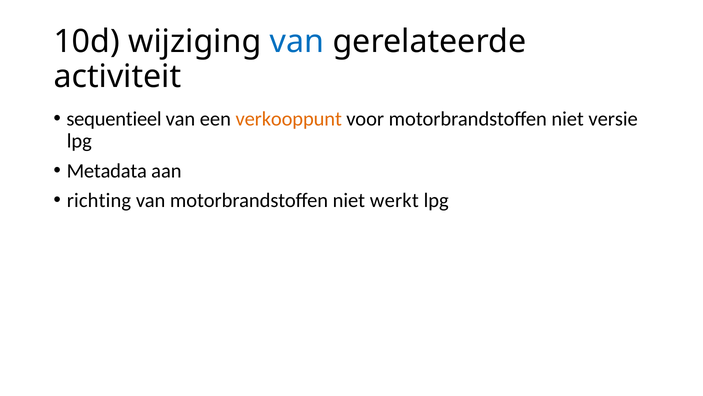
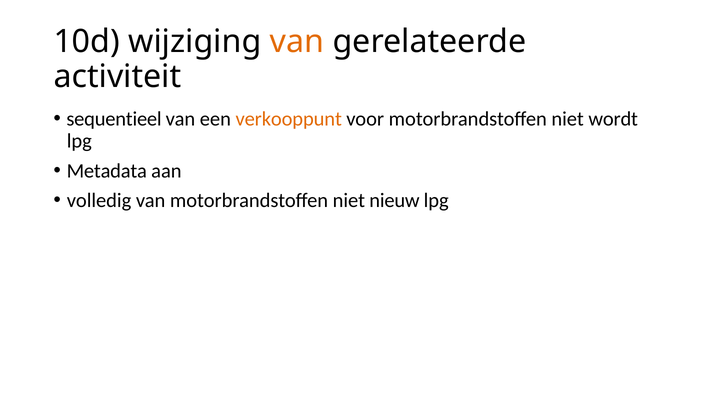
van at (297, 42) colour: blue -> orange
versie: versie -> wordt
richting: richting -> volledig
werkt: werkt -> nieuw
